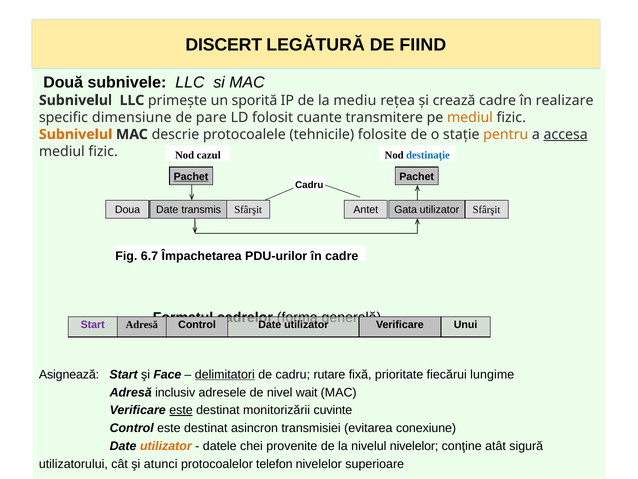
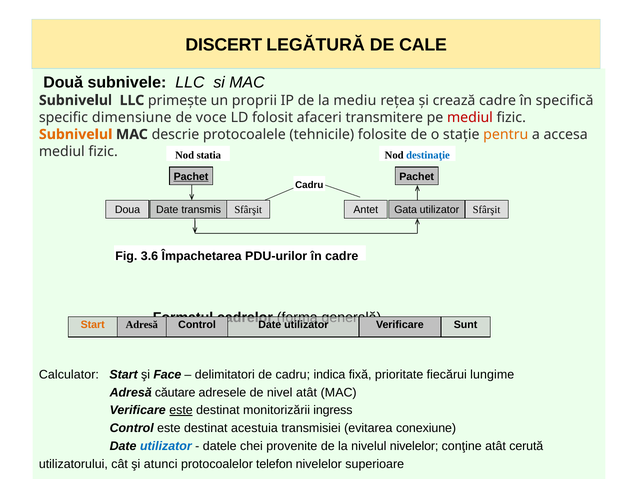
FIIND: FIIND -> CALE
sporită: sporită -> proprii
realizare: realizare -> specifică
pare: pare -> voce
cuante: cuante -> afaceri
mediul at (470, 117) colour: orange -> red
accesa underline: present -> none
cazul: cazul -> statia
6.7: 6.7 -> 3.6
Start at (93, 324) colour: purple -> orange
Unui: Unui -> Sunt
Asignează: Asignează -> Calculator
delimitatori underline: present -> none
rutare: rutare -> indica
inclusiv: inclusiv -> căutare
nivel wait: wait -> atât
cuvinte: cuvinte -> ingress
asincron: asincron -> acestuia
utilizator at (166, 446) colour: orange -> blue
sigură: sigură -> cerută
